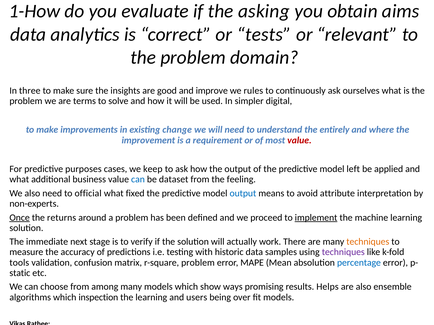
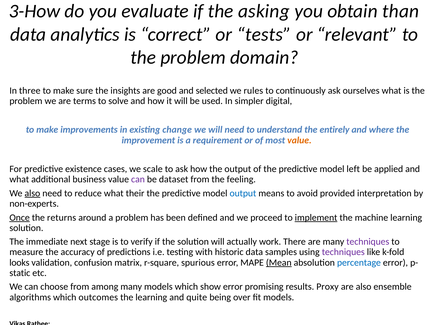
1-How: 1-How -> 3-How
aims: aims -> than
improve: improve -> selected
value at (299, 140) colour: red -> orange
purposes: purposes -> existence
keep: keep -> scale
can at (138, 180) colour: blue -> purple
also at (32, 194) underline: none -> present
official: official -> reduce
fixed: fixed -> their
attribute: attribute -> provided
techniques at (368, 242) colour: orange -> purple
tools: tools -> looks
r-square problem: problem -> spurious
Mean underline: none -> present
show ways: ways -> error
Helps: Helps -> Proxy
inspection: inspection -> outcomes
users: users -> quite
